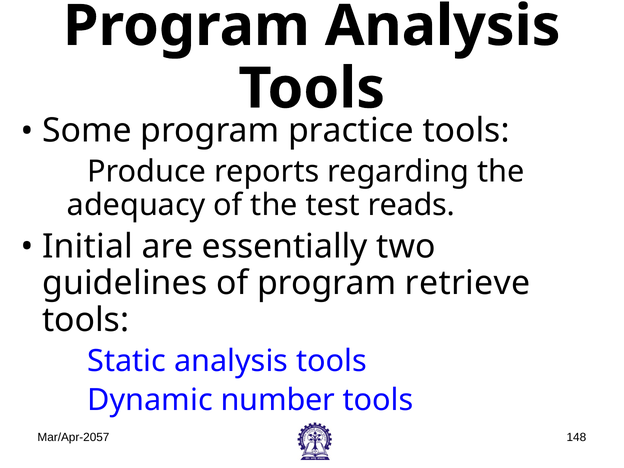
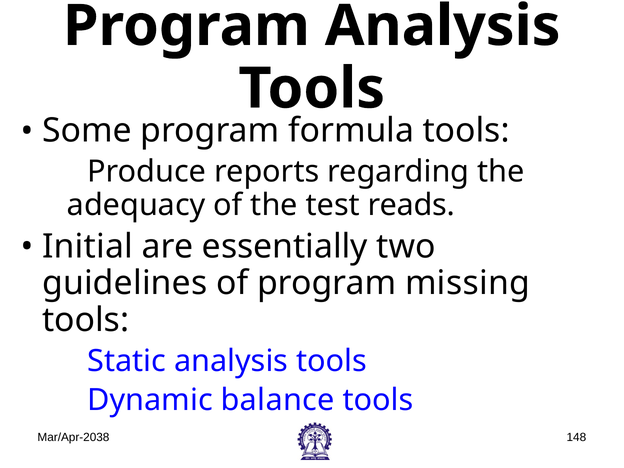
practice: practice -> formula
retrieve: retrieve -> missing
number: number -> balance
Mar/Apr-2057: Mar/Apr-2057 -> Mar/Apr-2038
